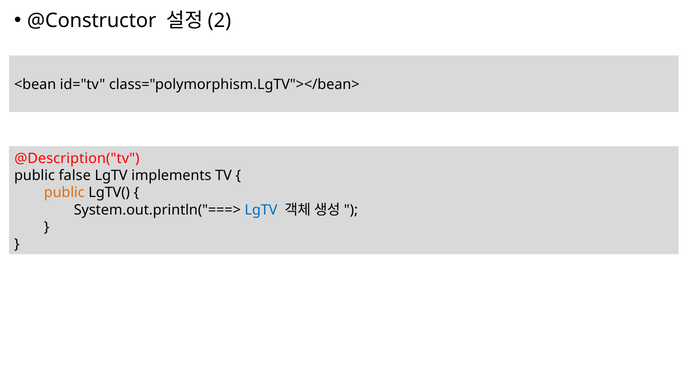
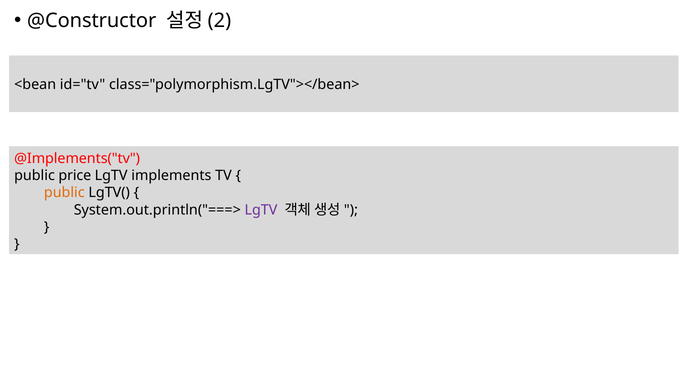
@Description("tv: @Description("tv -> @Implements("tv
false: false -> price
LgTV at (261, 210) colour: blue -> purple
